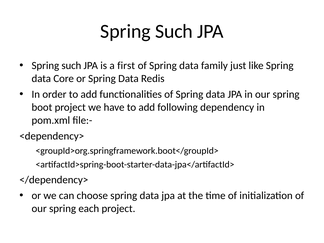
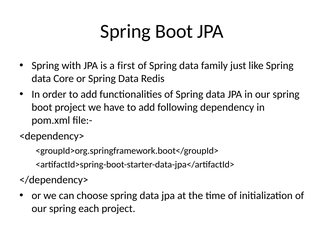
Such at (174, 31): Such -> Boot
such at (71, 66): such -> with
